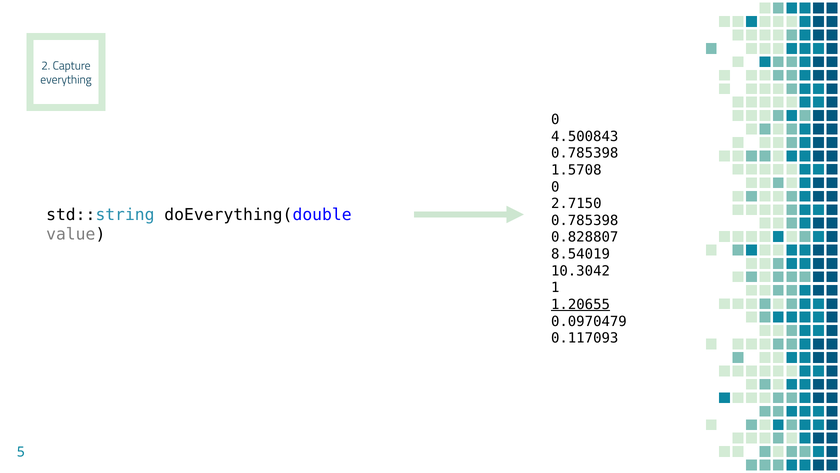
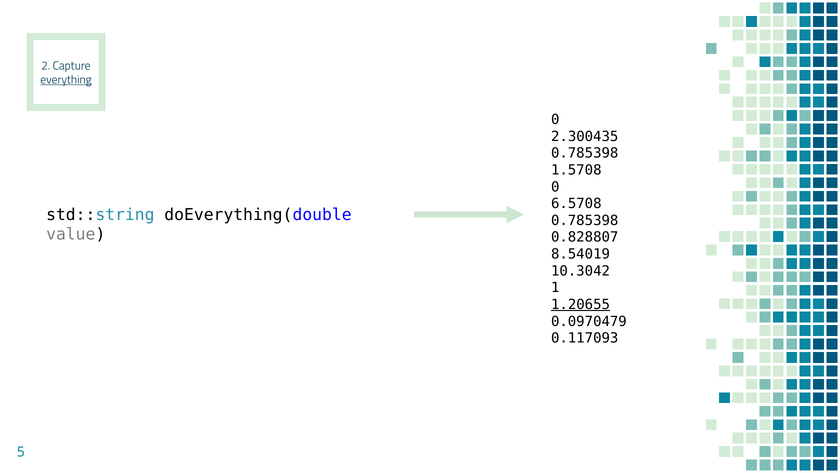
everything underline: none -> present
4.500843: 4.500843 -> 2.300435
2.7150: 2.7150 -> 6.5708
